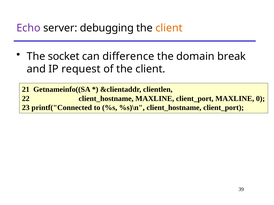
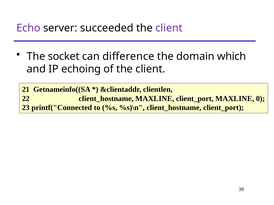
debugging: debugging -> succeeded
client at (169, 28) colour: orange -> purple
break: break -> which
request: request -> echoing
